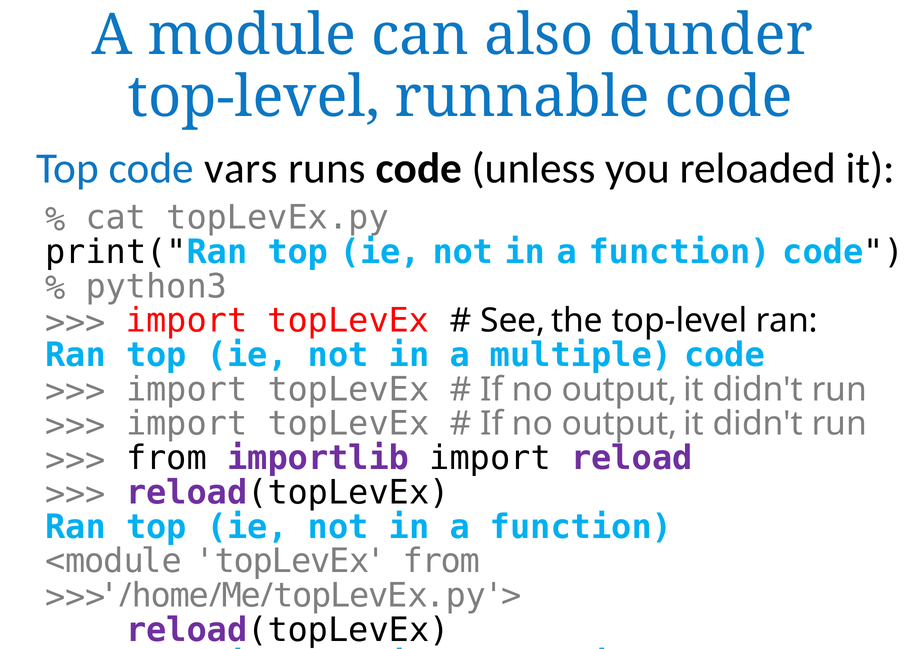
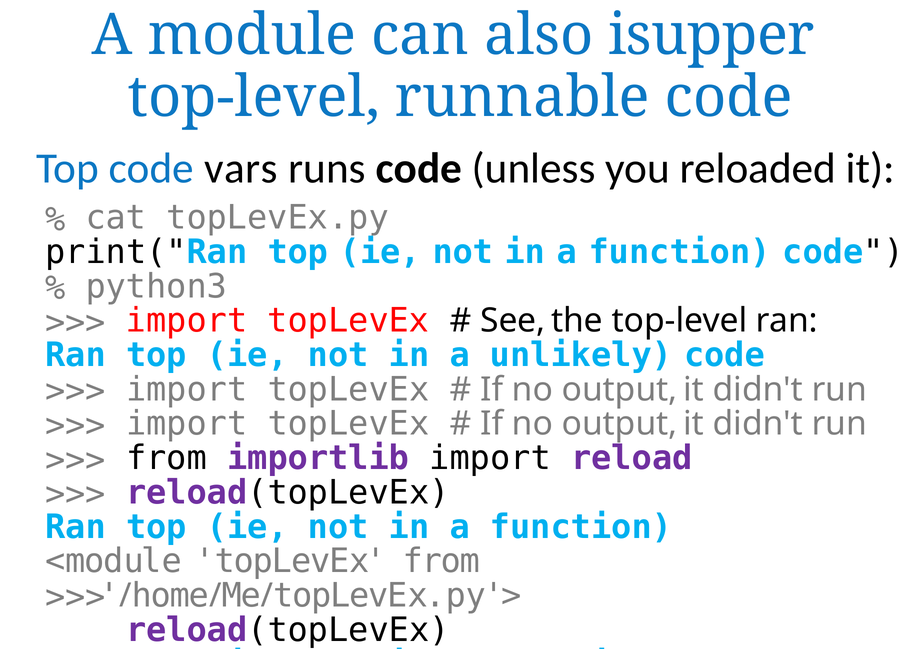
dunder: dunder -> isupper
multiple: multiple -> unlikely
